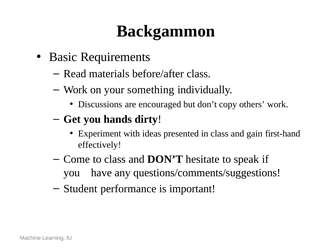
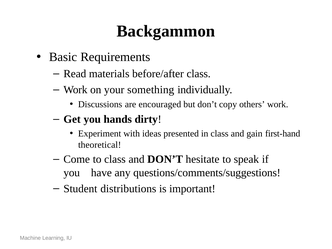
effectively: effectively -> theoretical
performance: performance -> distributions
